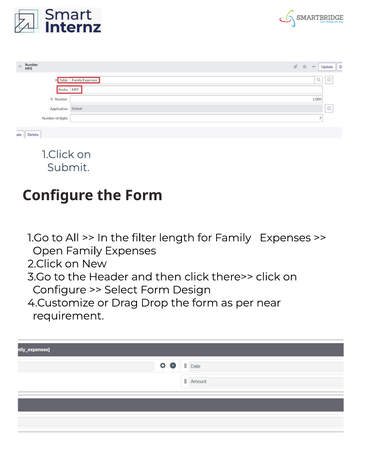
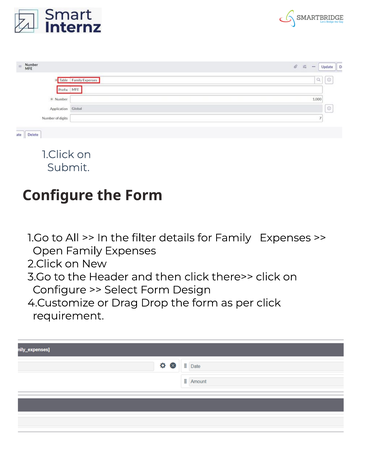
length: length -> details
per near: near -> click
